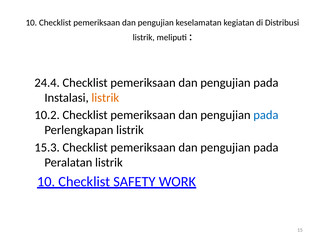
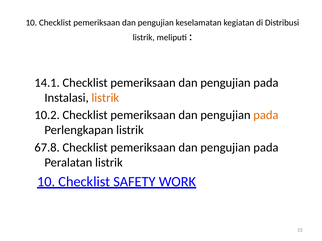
24.4: 24.4 -> 14.1
pada at (266, 115) colour: blue -> orange
15.3: 15.3 -> 67.8
